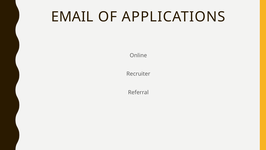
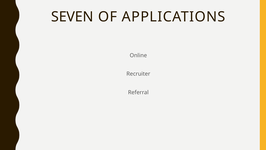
EMAIL: EMAIL -> SEVEN
